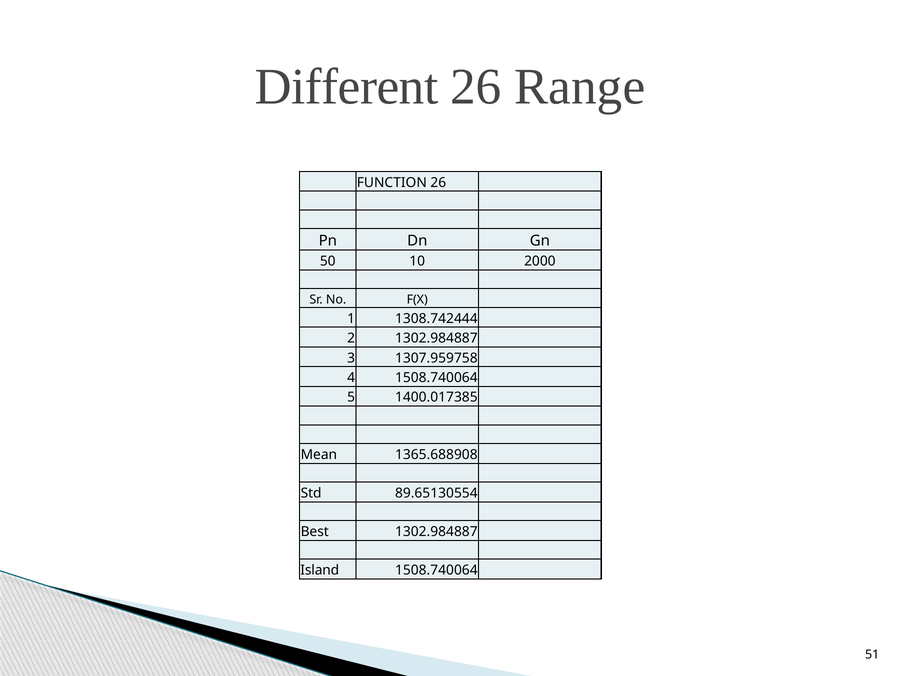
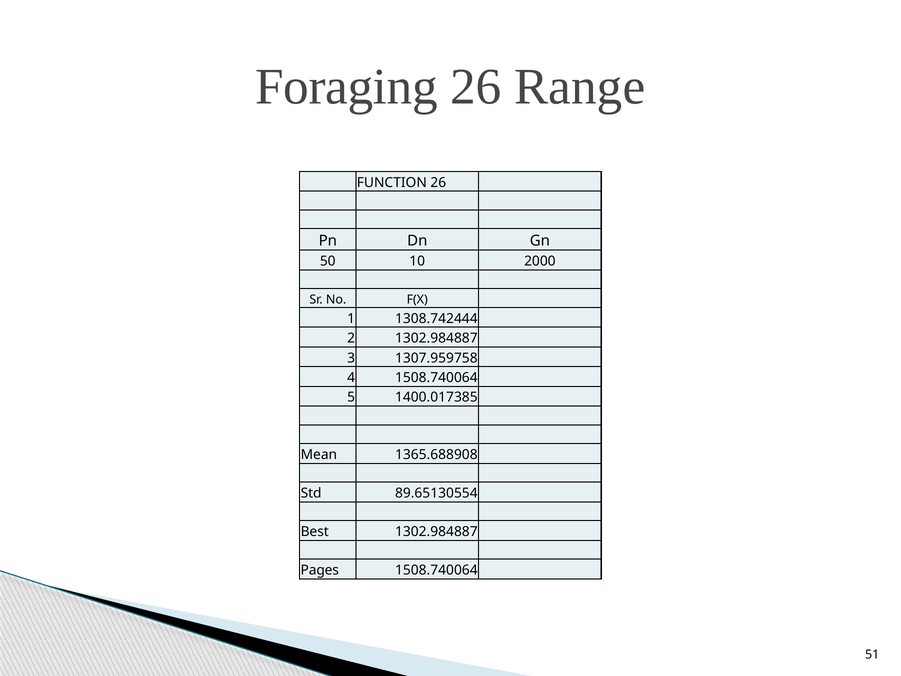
Different: Different -> Foraging
Island: Island -> Pages
